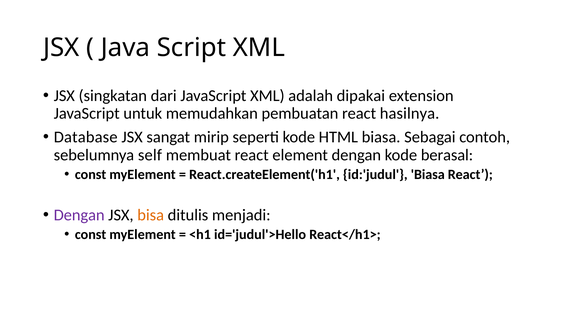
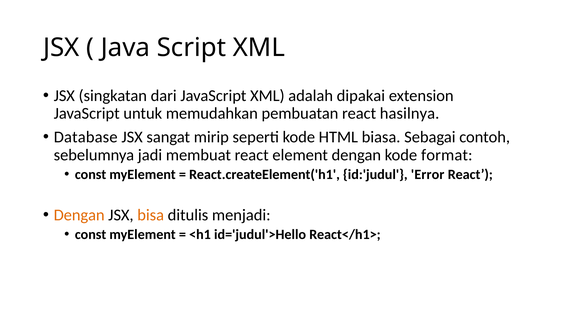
self: self -> jadi
berasal: berasal -> format
id:'judul Biasa: Biasa -> Error
Dengan at (79, 215) colour: purple -> orange
